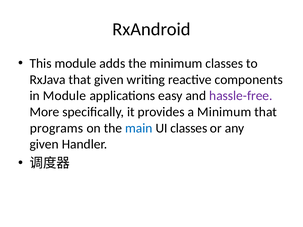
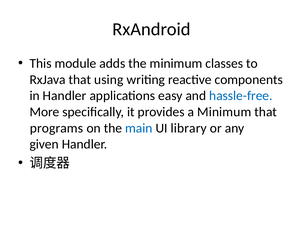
that given: given -> using
in Module: Module -> Handler
hassle-free colour: purple -> blue
UI classes: classes -> library
